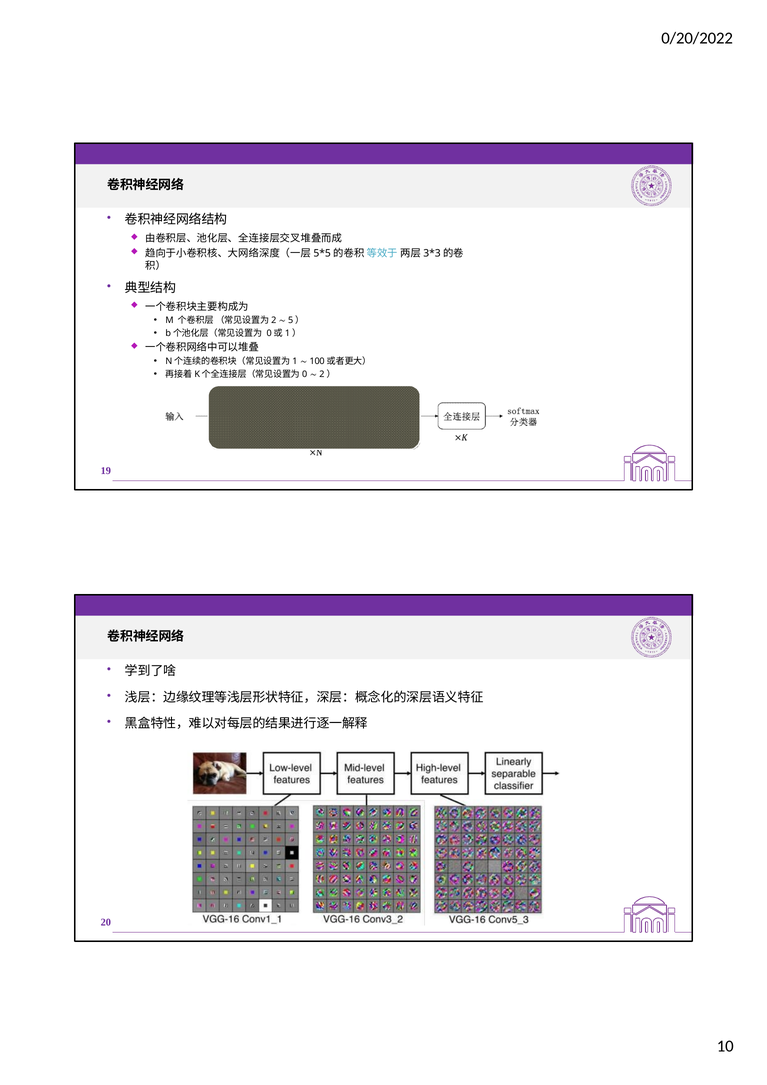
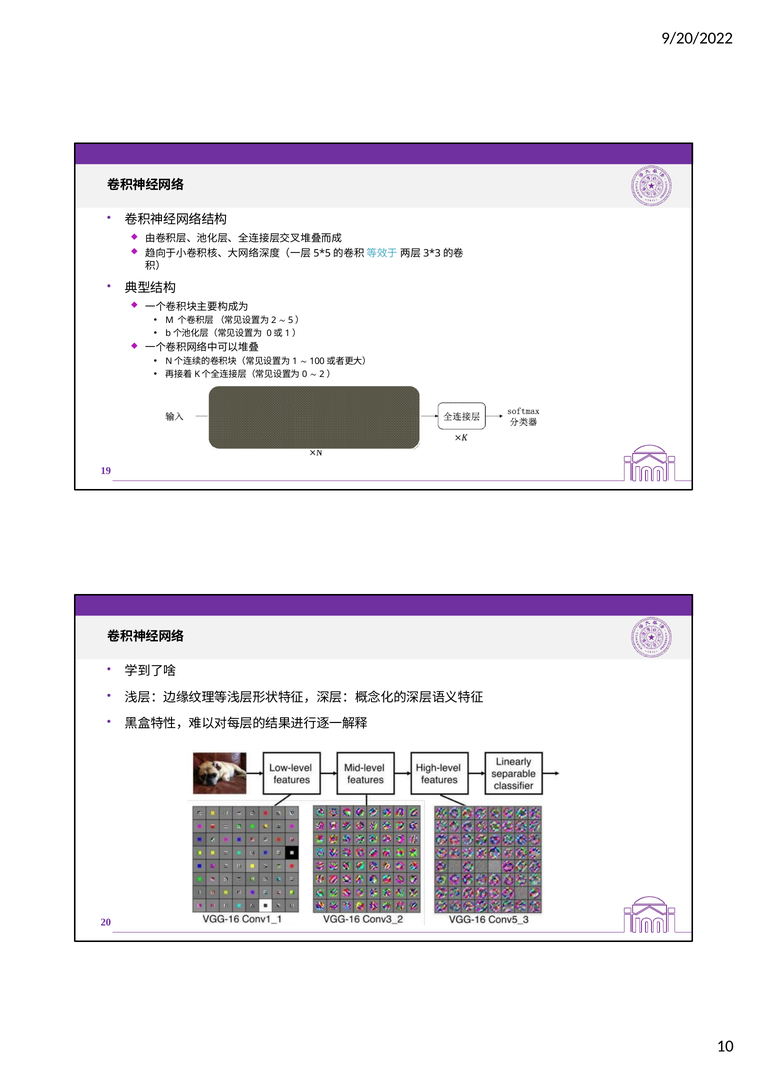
0/20/2022: 0/20/2022 -> 9/20/2022
